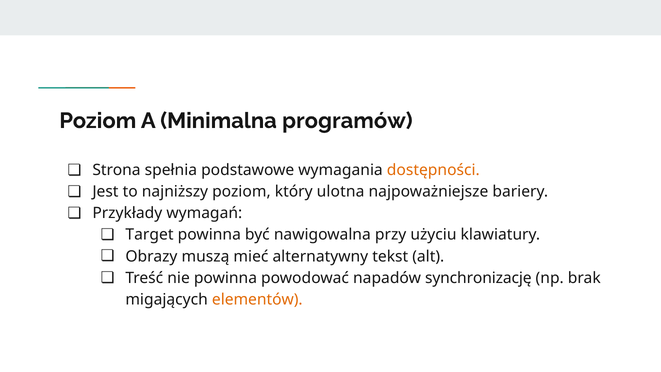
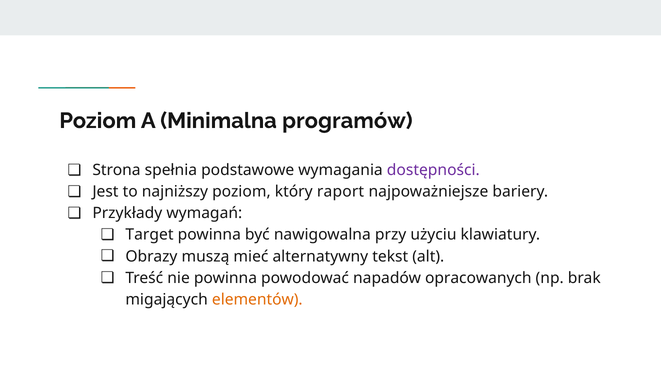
dostępności colour: orange -> purple
ulotna: ulotna -> raport
synchronizację: synchronizację -> opracowanych
